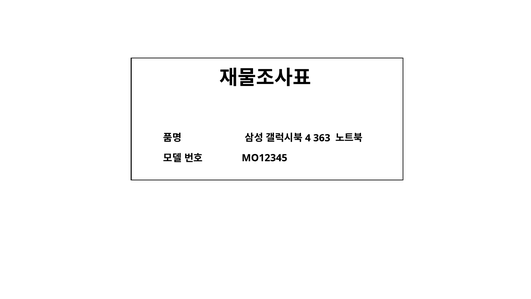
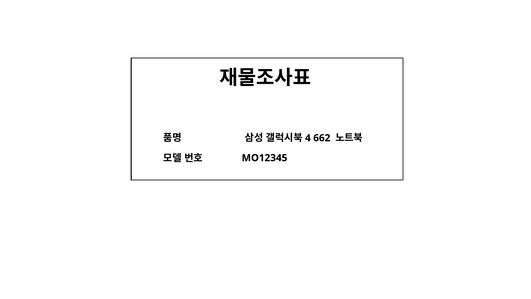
363: 363 -> 662
